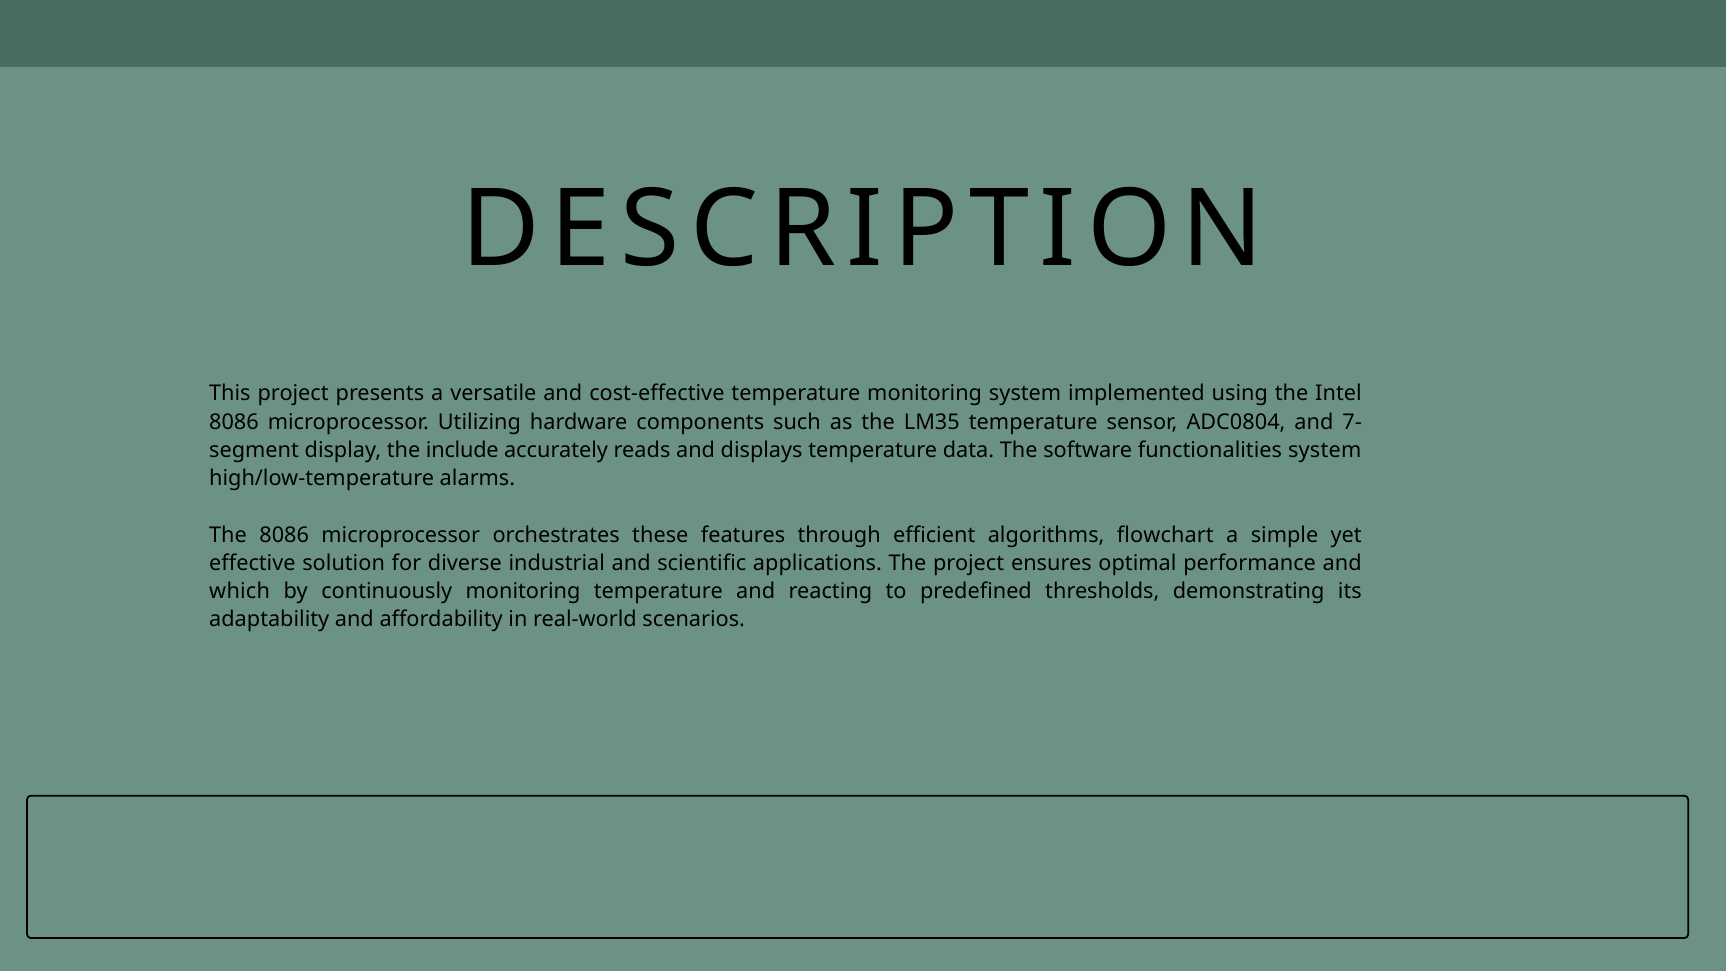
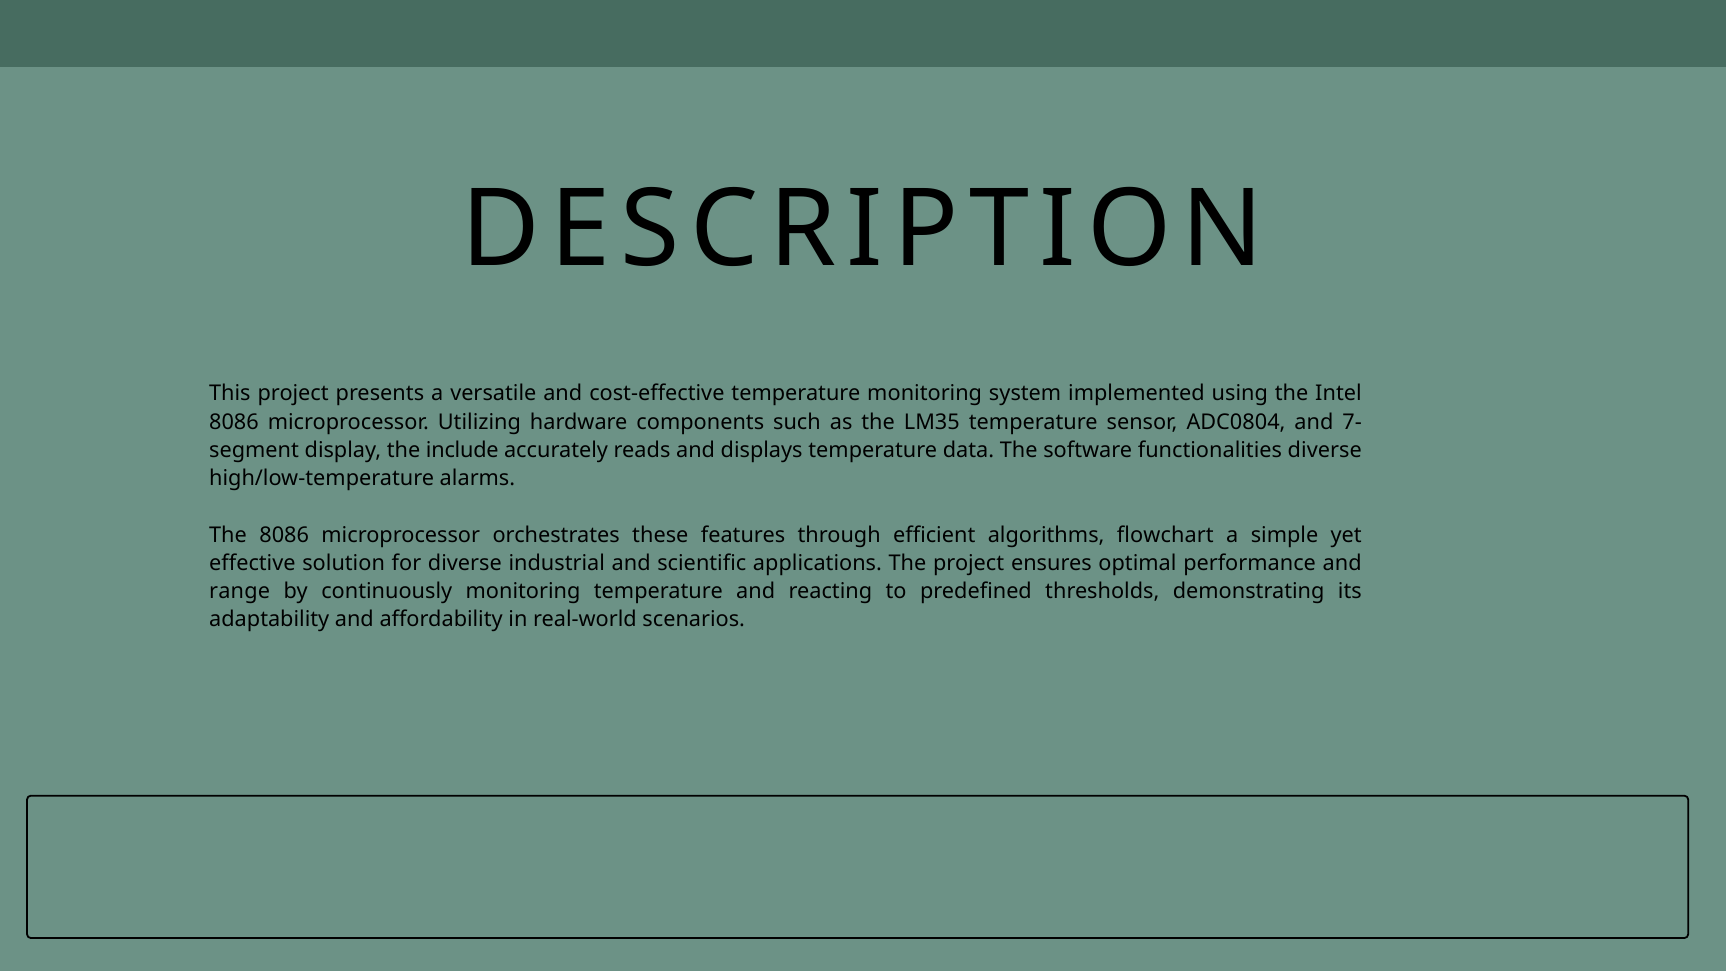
functionalities system: system -> diverse
which: which -> range
